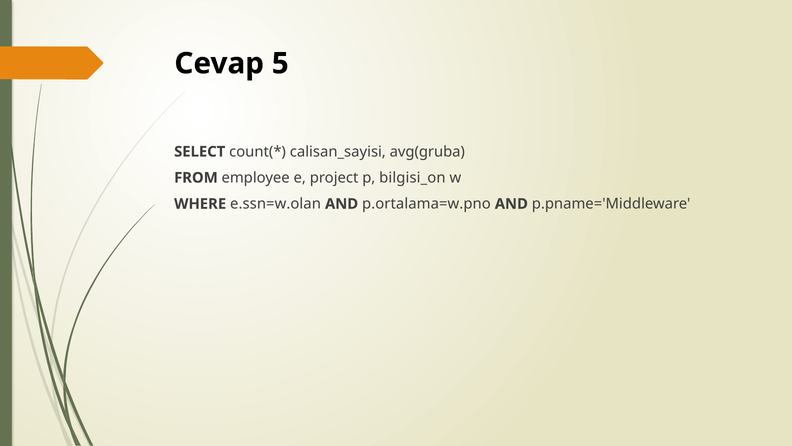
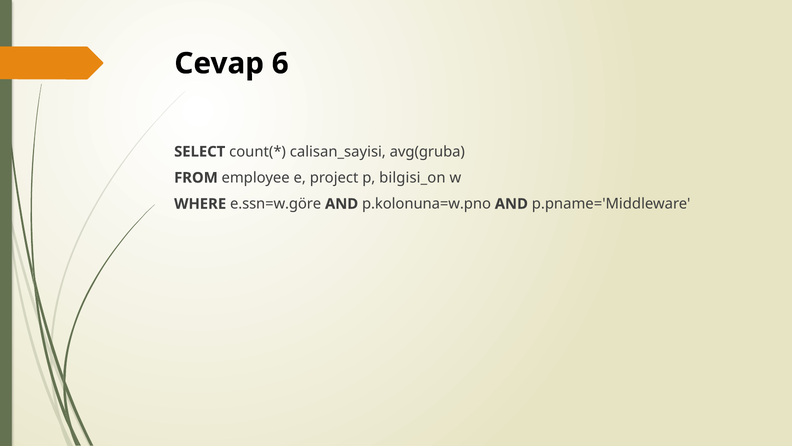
5: 5 -> 6
e.ssn=w.olan: e.ssn=w.olan -> e.ssn=w.göre
p.ortalama=w.pno: p.ortalama=w.pno -> p.kolonuna=w.pno
